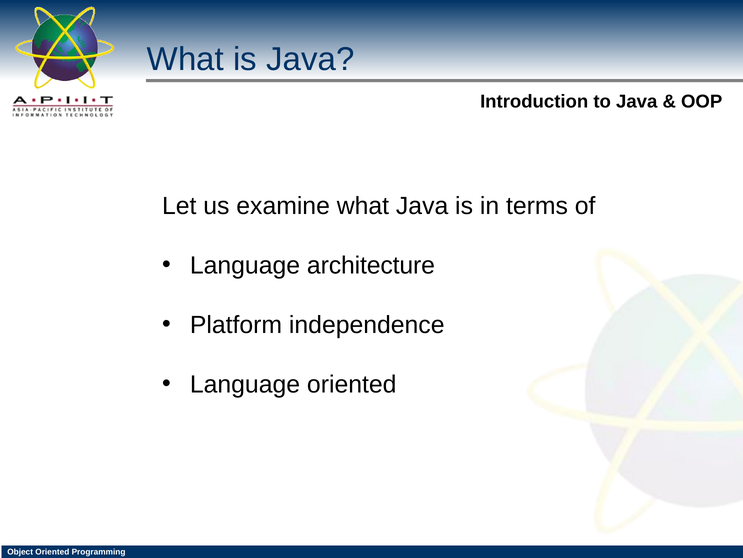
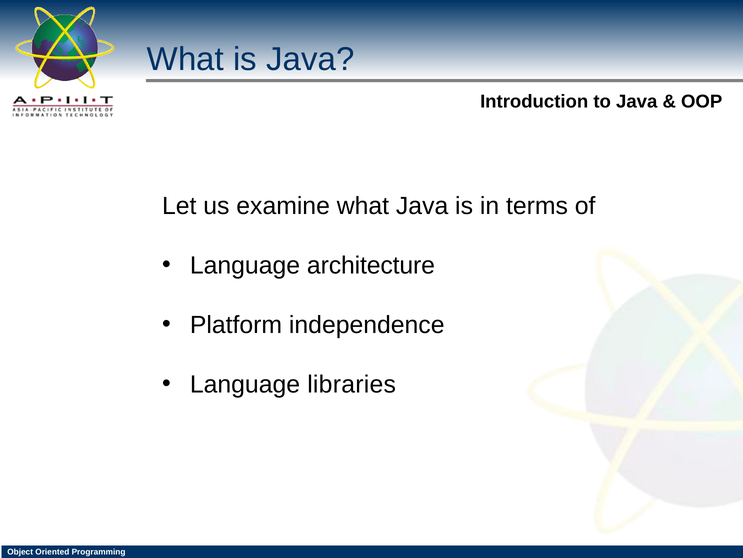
Language oriented: oriented -> libraries
